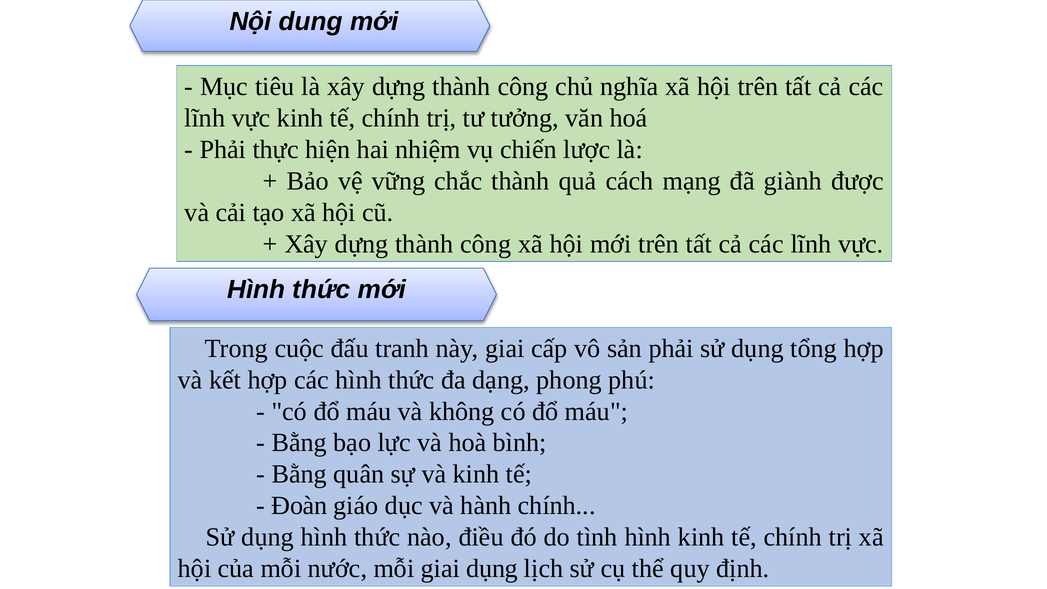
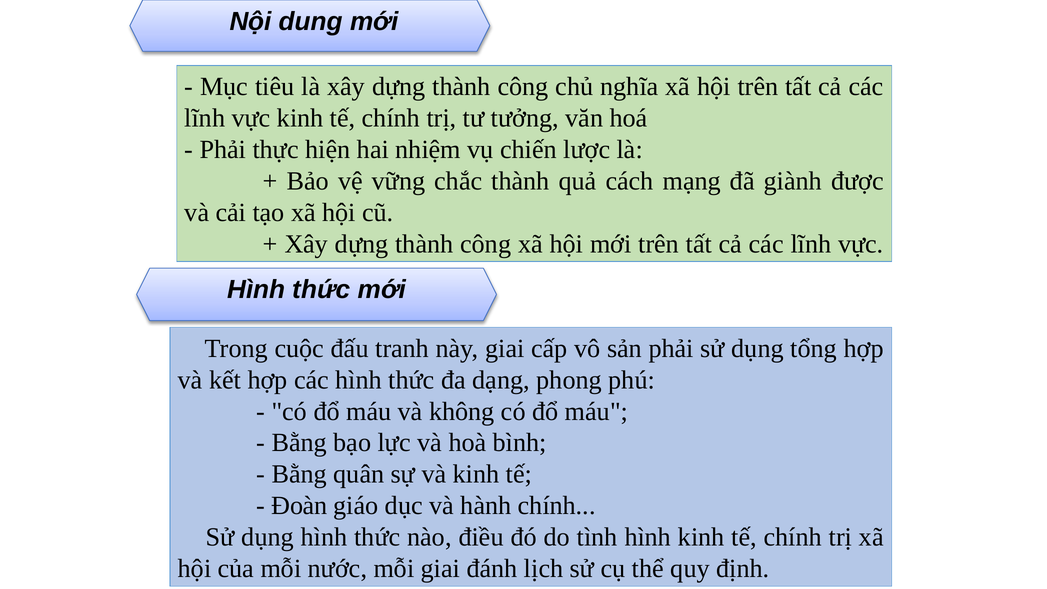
giai dụng: dụng -> đánh
